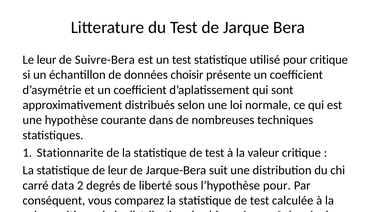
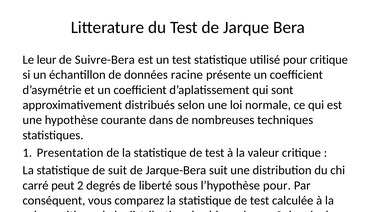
choisir: choisir -> racine
Stationnarite: Stationnarite -> Presentation
de leur: leur -> suit
data: data -> peut
